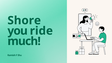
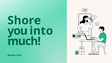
ride: ride -> into
